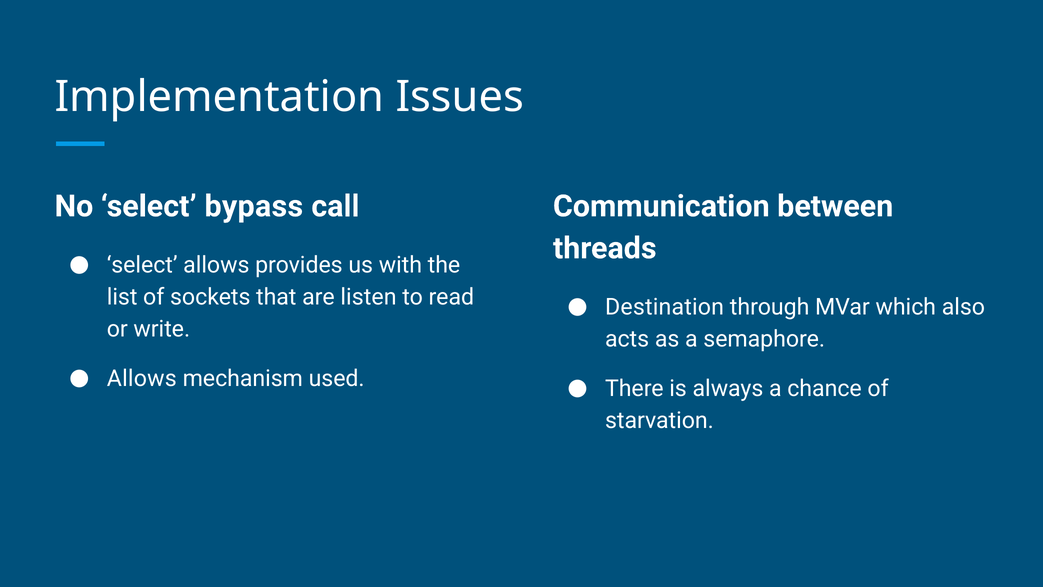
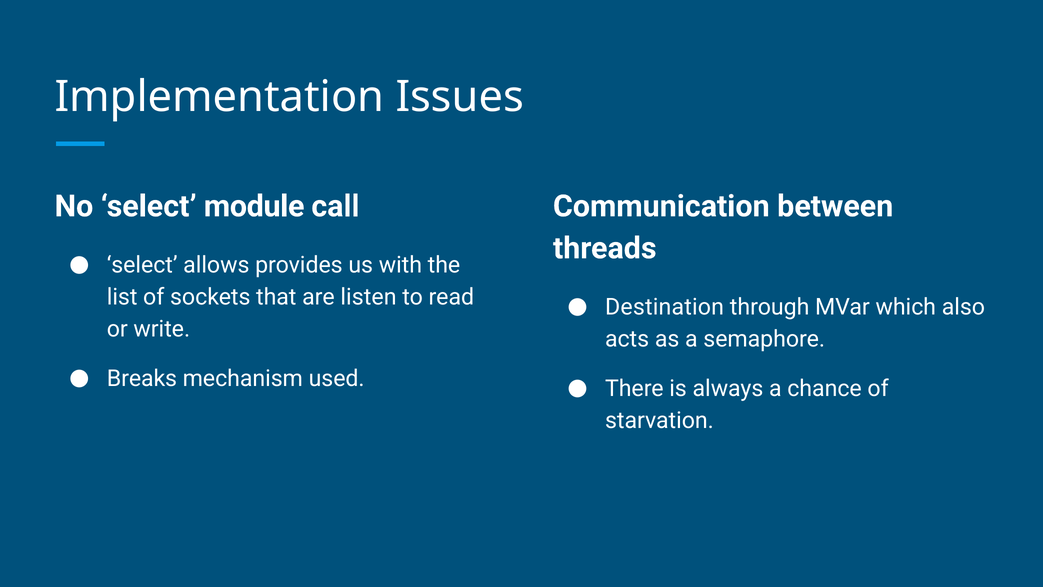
bypass: bypass -> module
Allows at (142, 378): Allows -> Breaks
